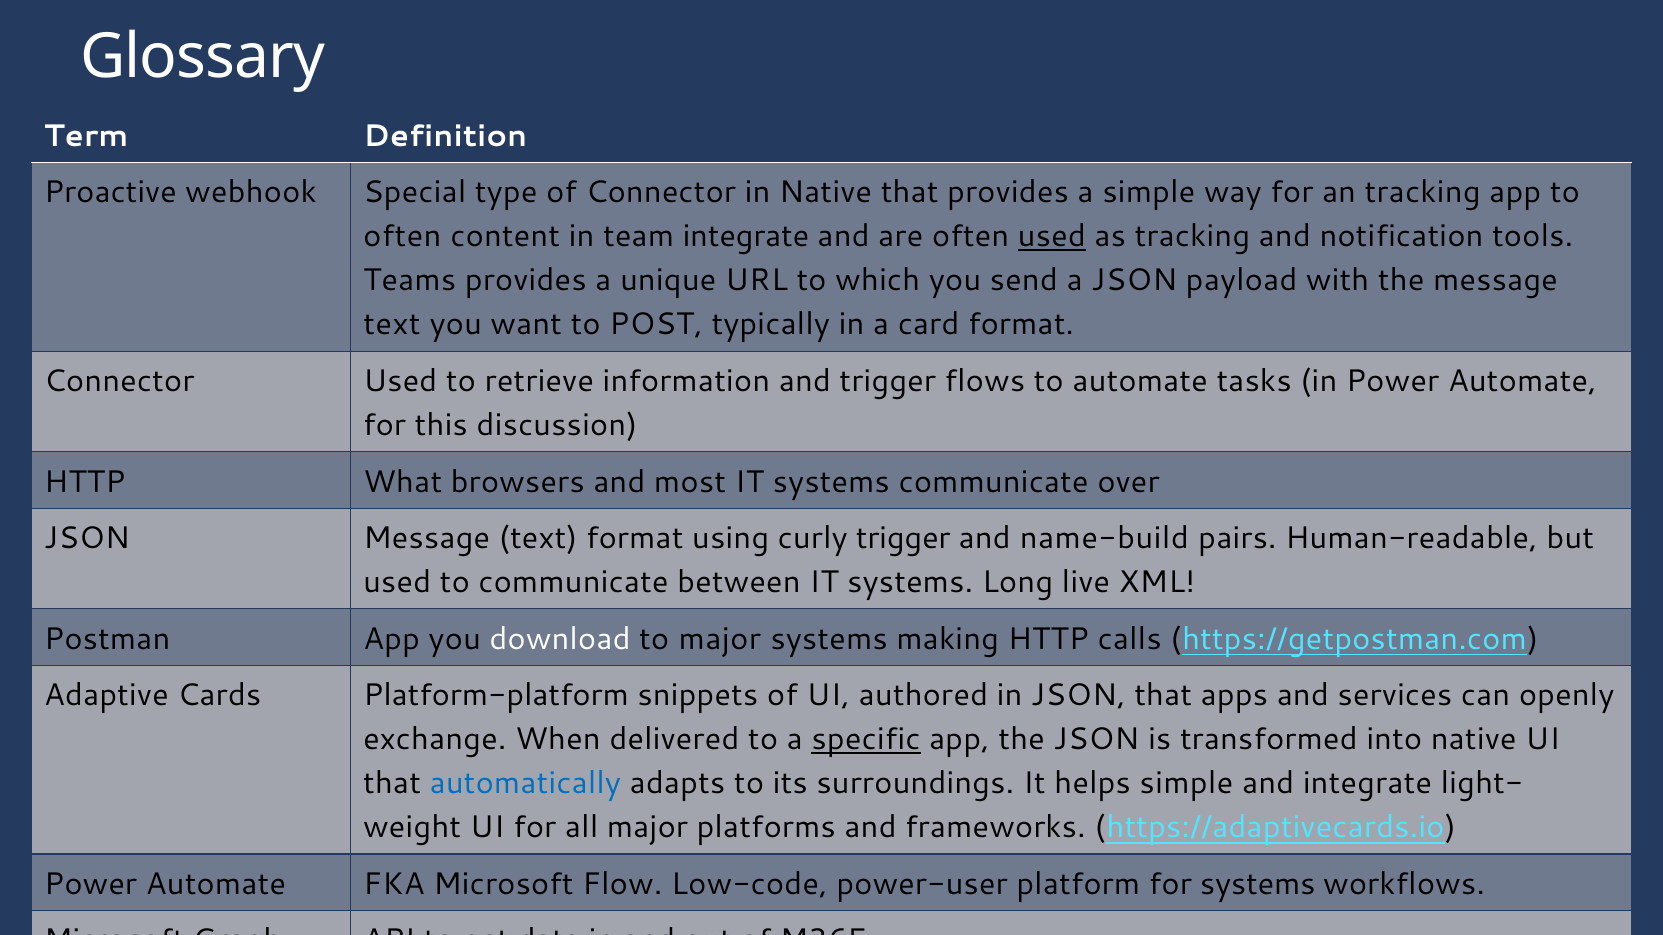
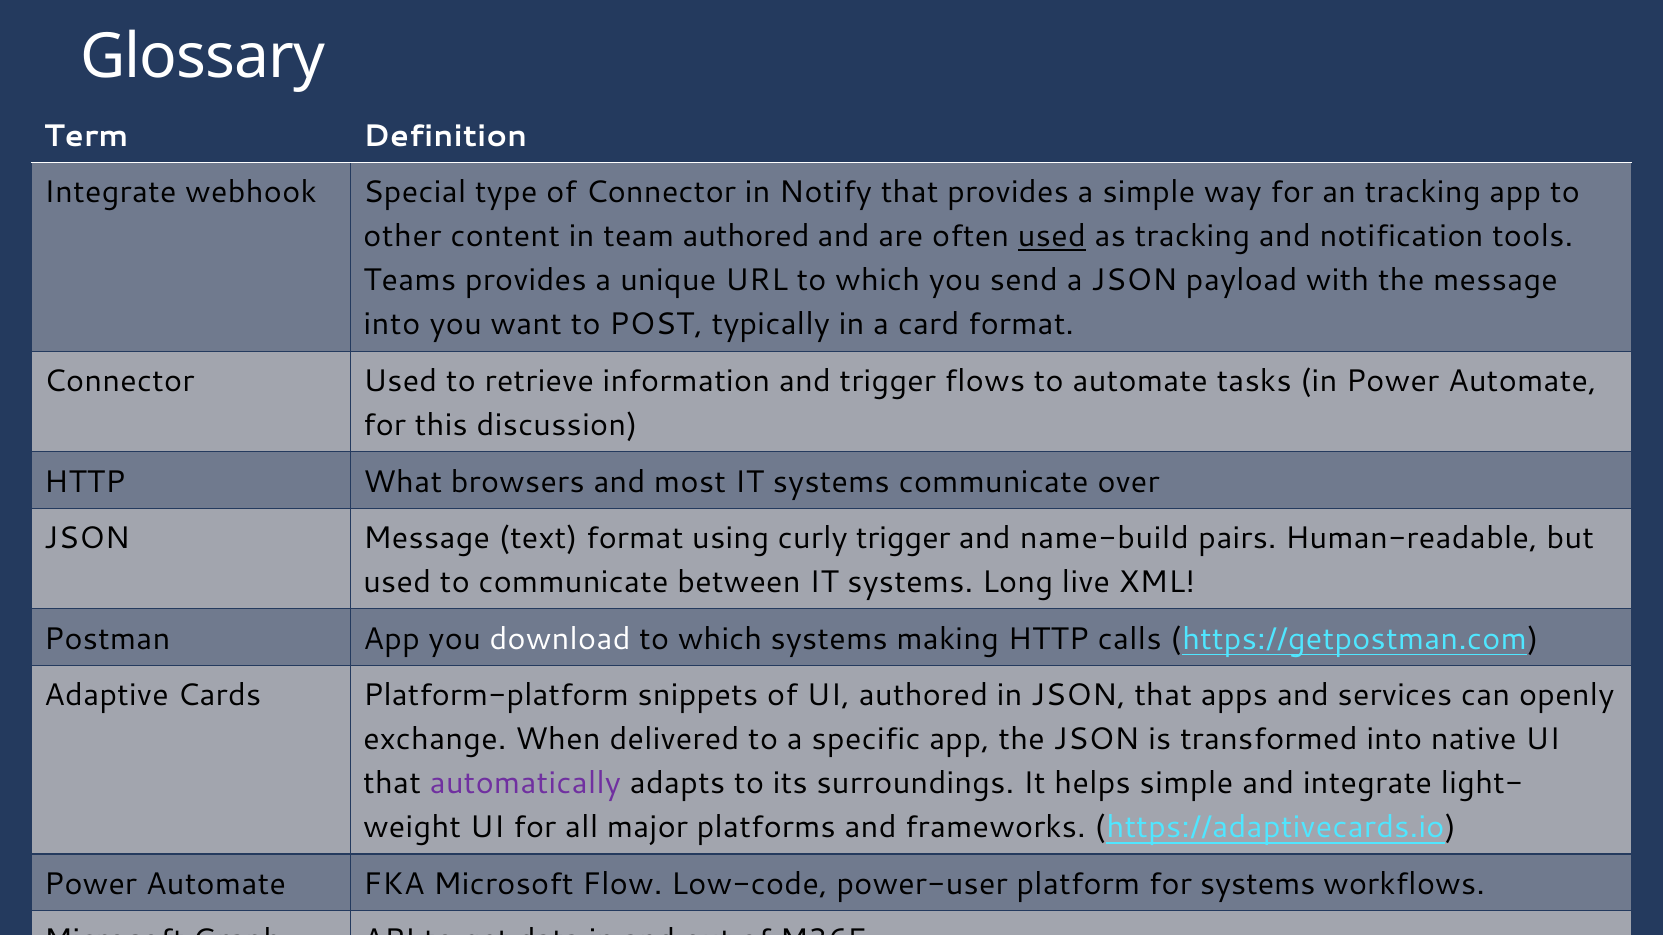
Proactive at (110, 193): Proactive -> Integrate
in Native: Native -> Notify
often at (402, 237): often -> other
team integrate: integrate -> authored
text at (392, 325): text -> into
major at (720, 639): major -> which
specific underline: present -> none
automatically colour: blue -> purple
